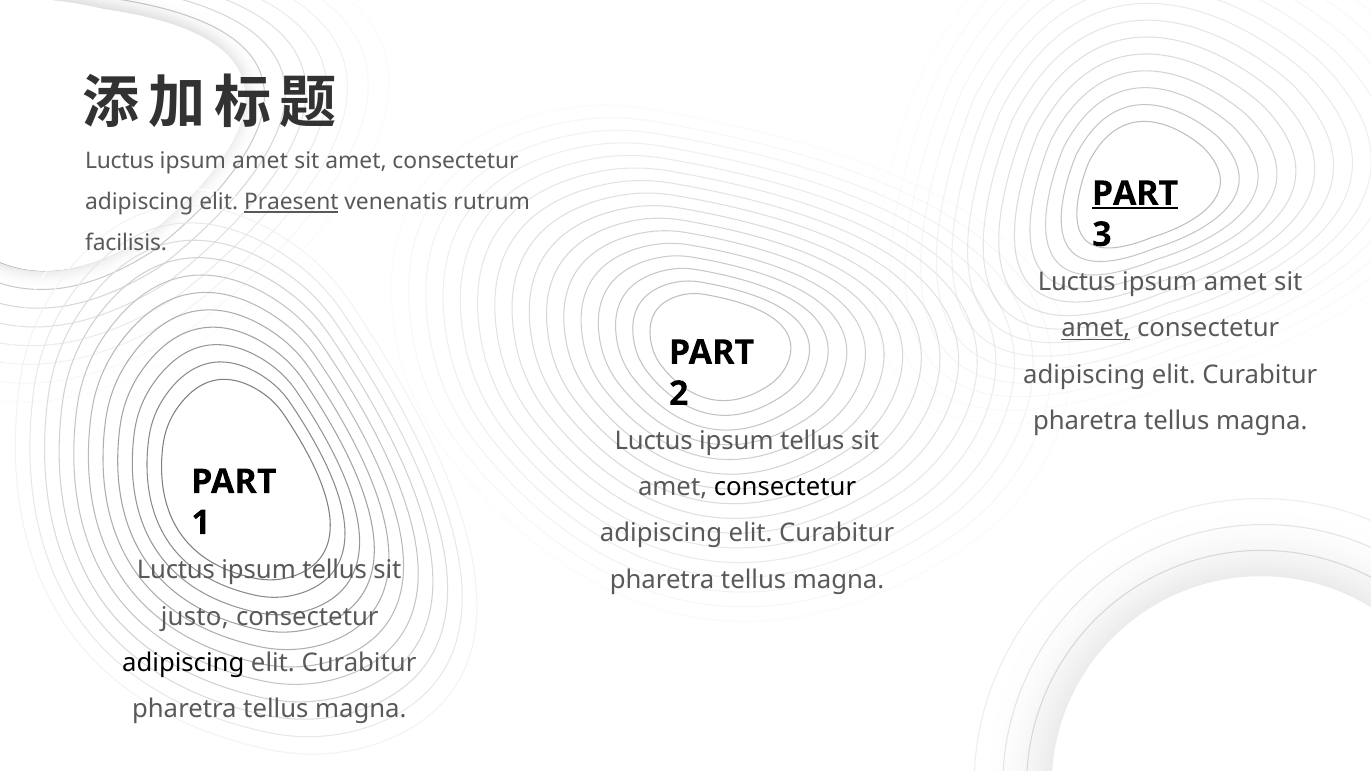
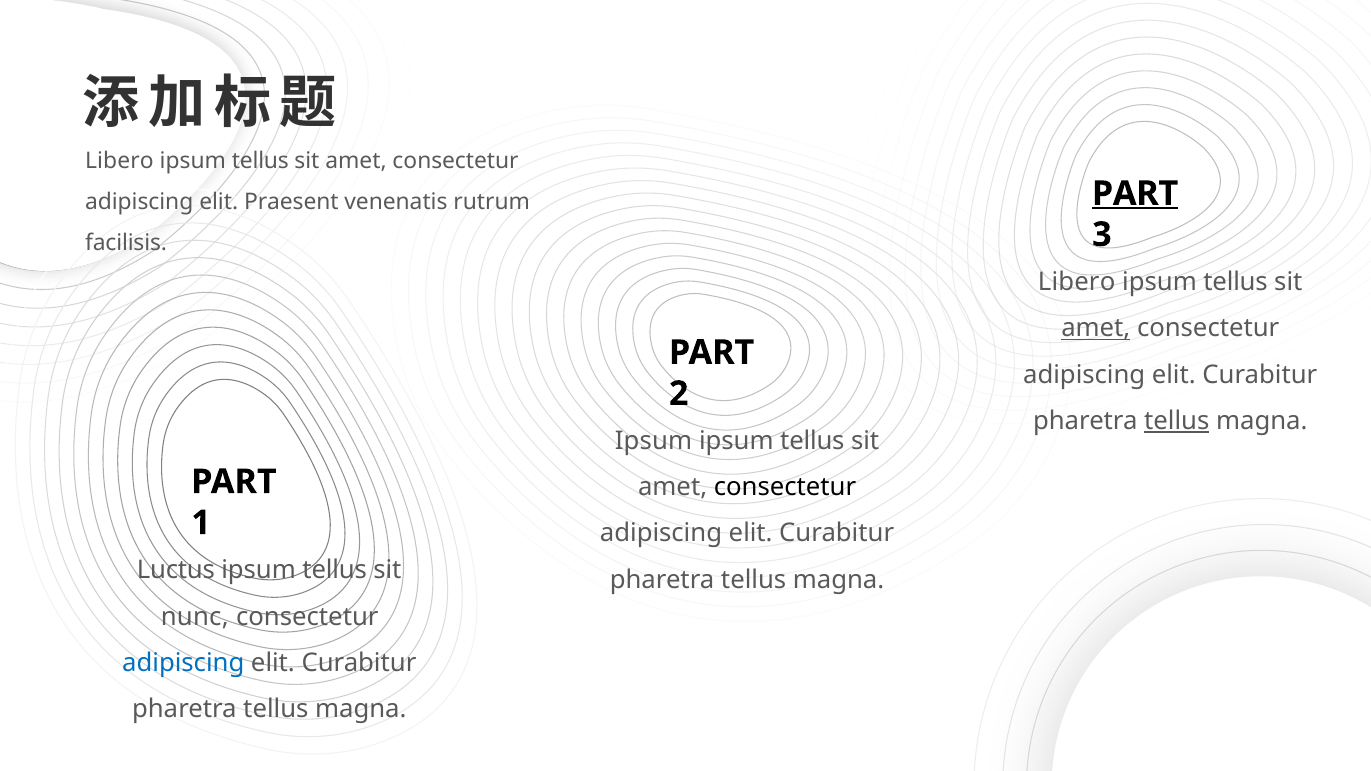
Luctus at (120, 161): Luctus -> Libero
amet at (260, 161): amet -> tellus
Praesent underline: present -> none
Luctus at (1077, 282): Luctus -> Libero
amet at (1235, 282): amet -> tellus
tellus at (1177, 421) underline: none -> present
Luctus at (654, 441): Luctus -> Ipsum
justo: justo -> nunc
adipiscing at (183, 663) colour: black -> blue
